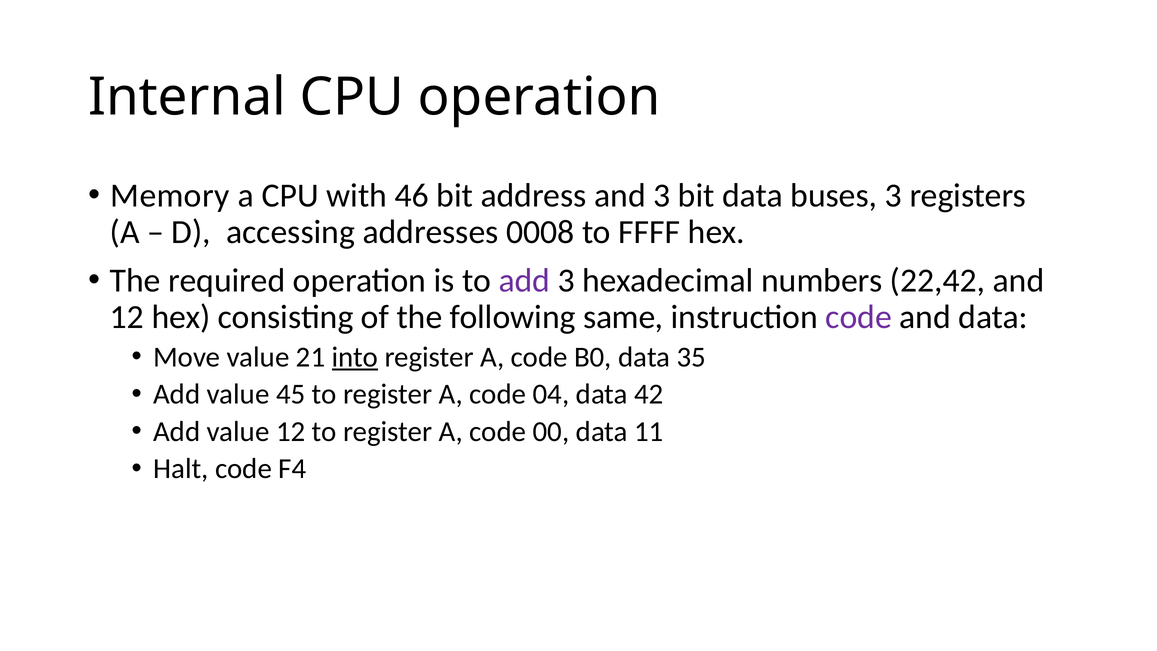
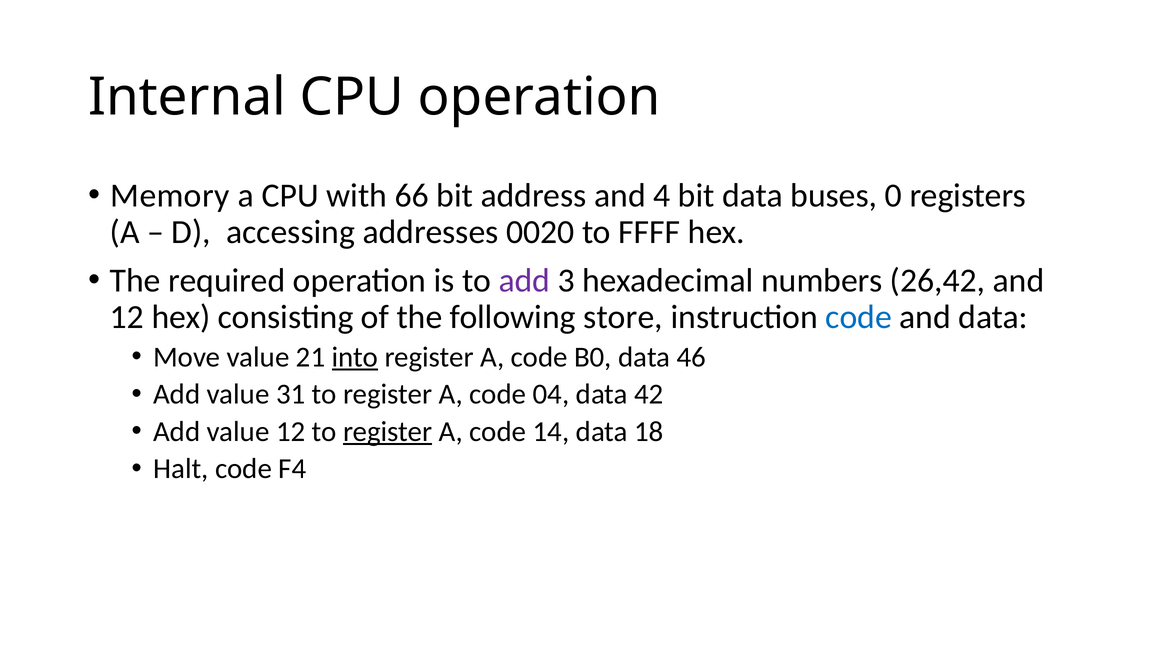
46: 46 -> 66
and 3: 3 -> 4
buses 3: 3 -> 0
0008: 0008 -> 0020
22,42: 22,42 -> 26,42
same: same -> store
code at (859, 317) colour: purple -> blue
35: 35 -> 46
45: 45 -> 31
register at (388, 431) underline: none -> present
00: 00 -> 14
11: 11 -> 18
